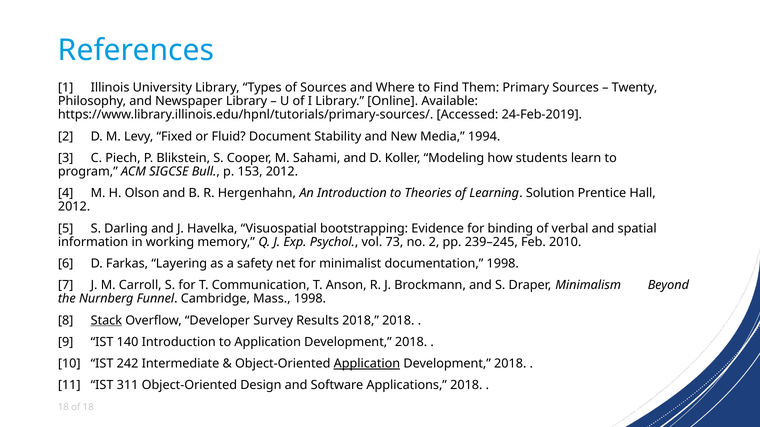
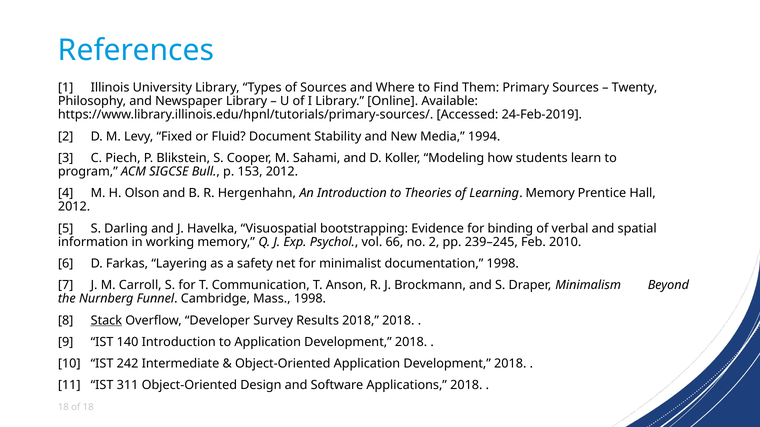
Learning Solution: Solution -> Memory
73: 73 -> 66
Application at (367, 364) underline: present -> none
